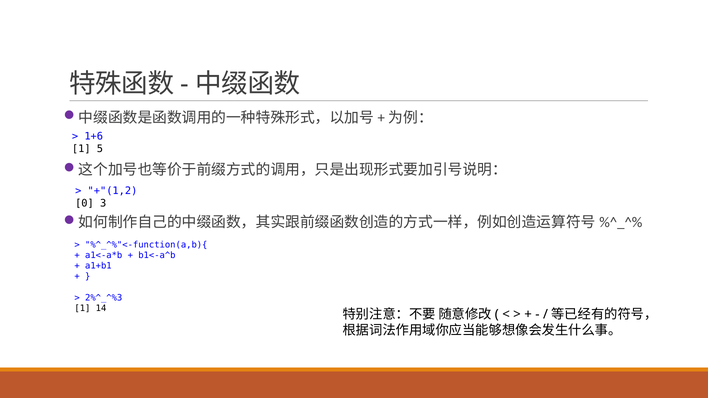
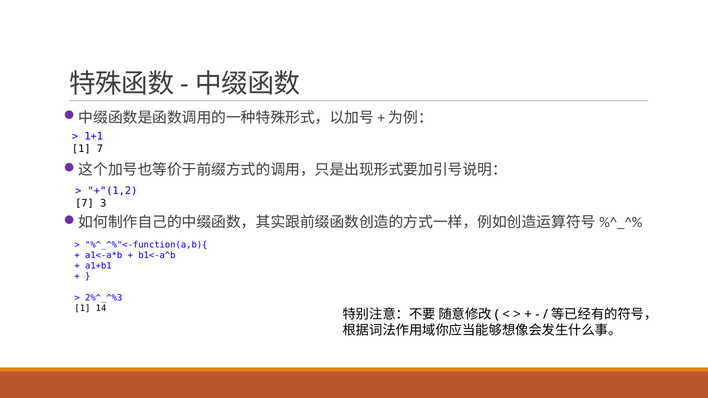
1+6: 1+6 -> 1+1
1 5: 5 -> 7
0 at (84, 204): 0 -> 7
